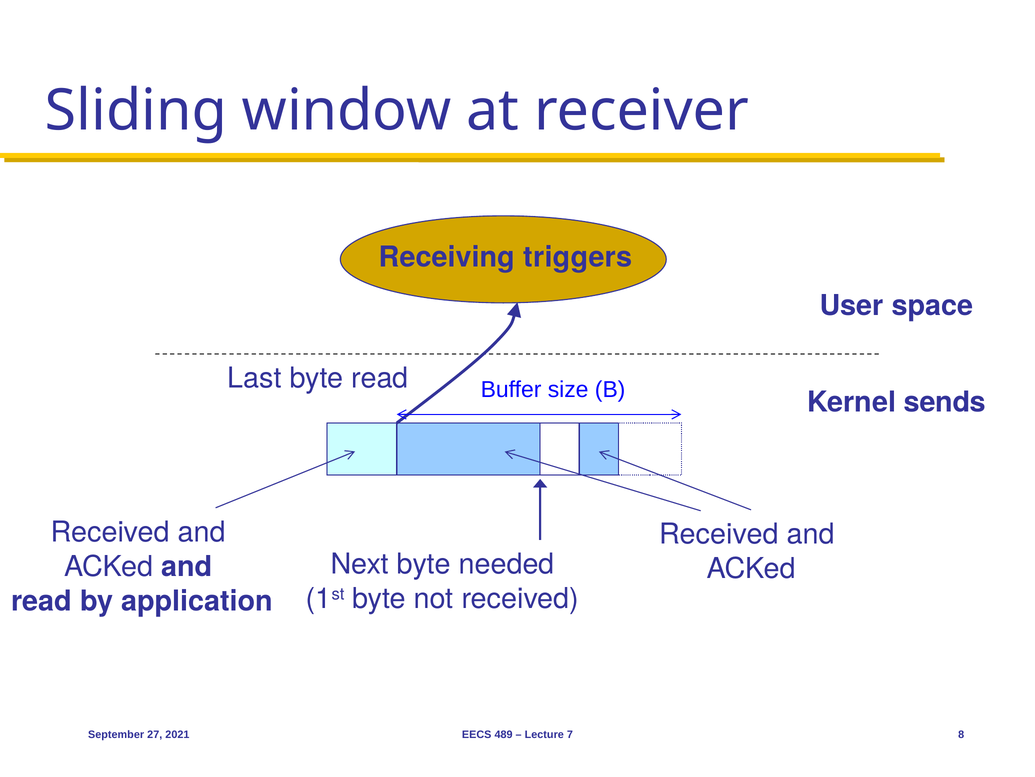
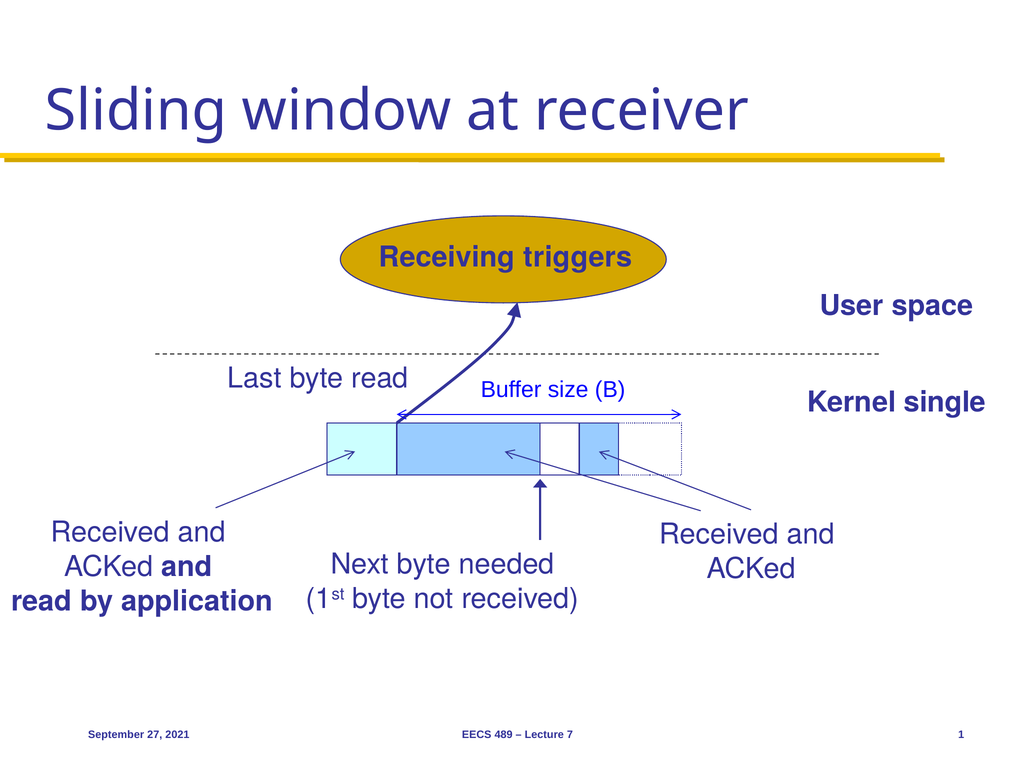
sends: sends -> single
8: 8 -> 1
